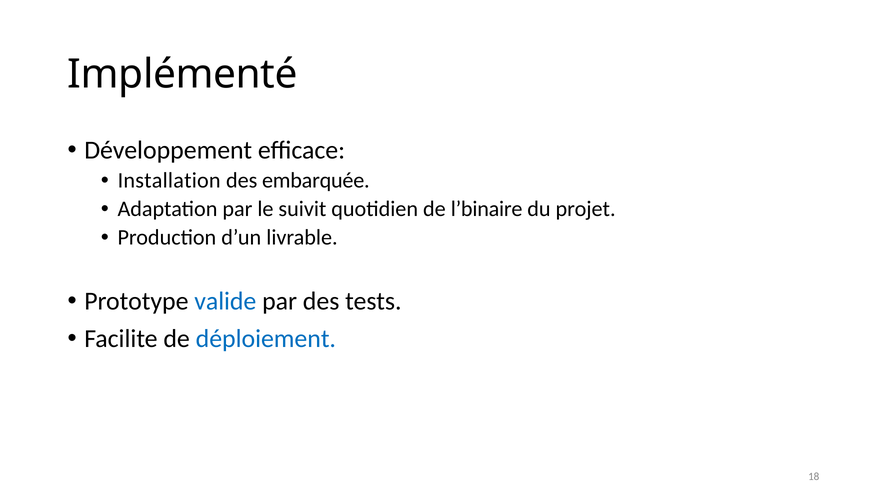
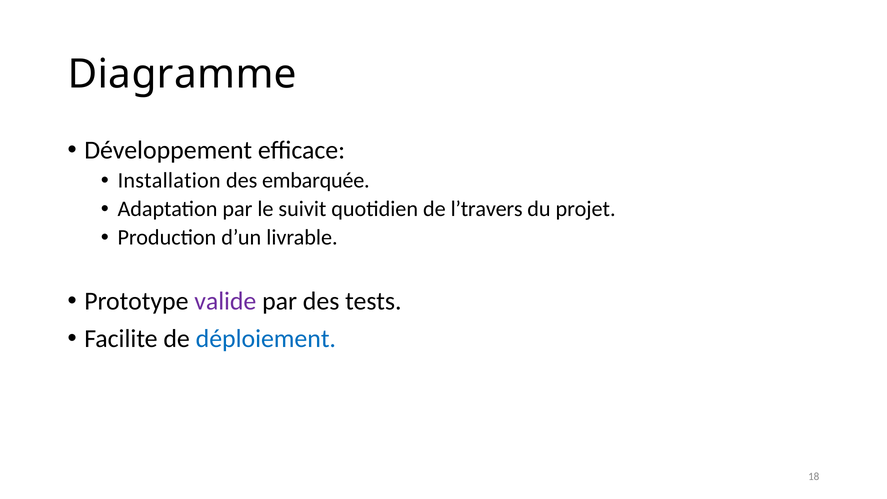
Implémenté: Implémenté -> Diagramme
l’binaire: l’binaire -> l’travers
valide colour: blue -> purple
